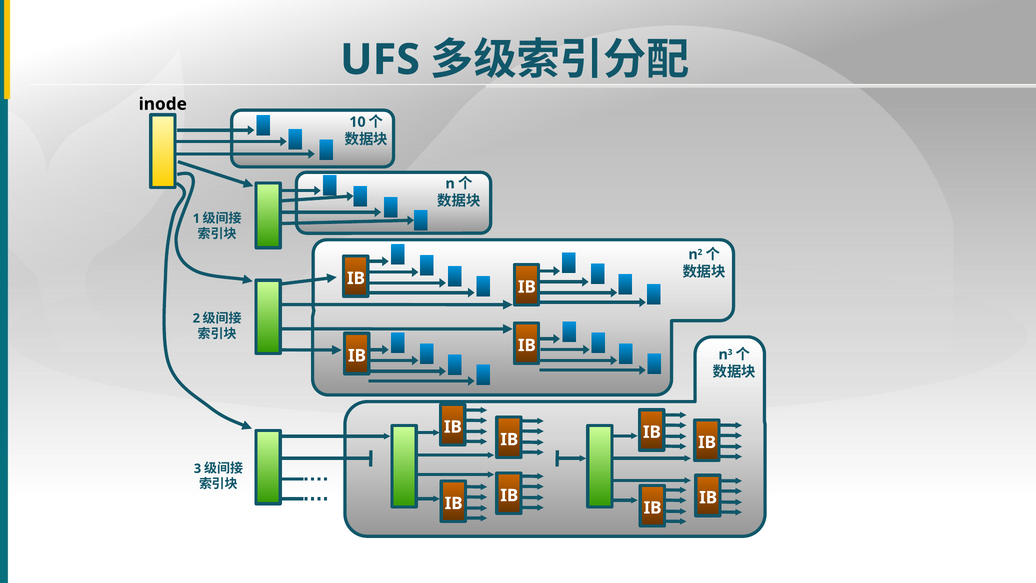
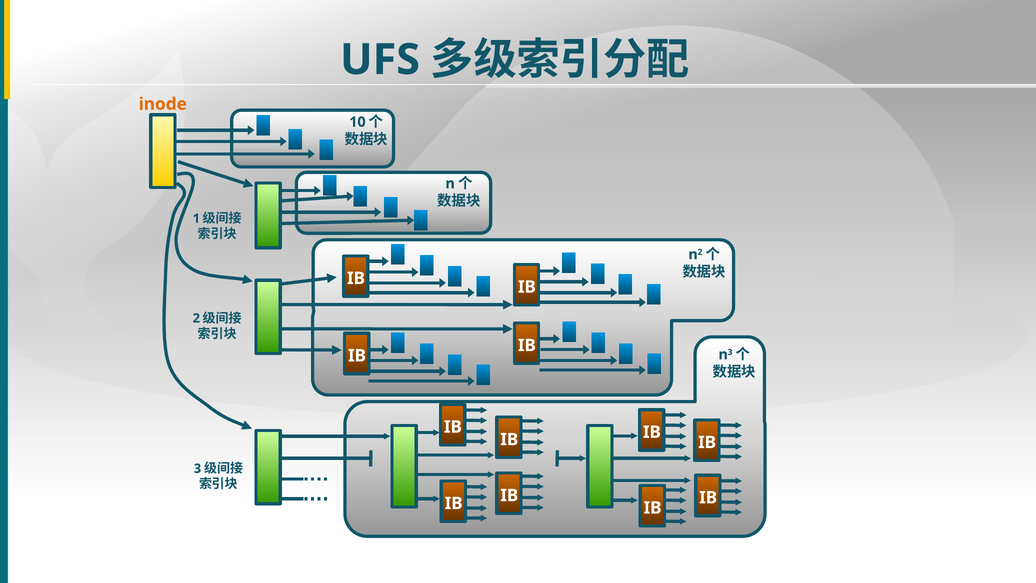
inode colour: black -> orange
